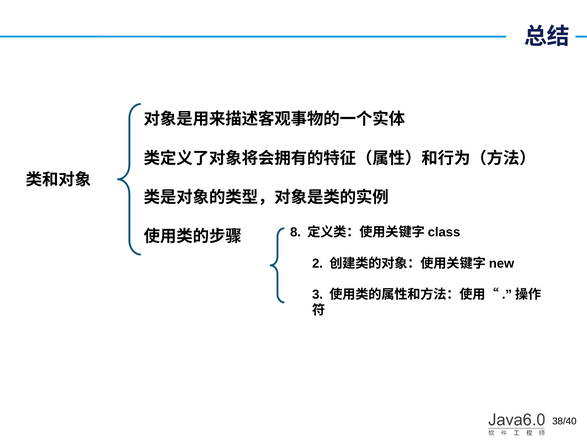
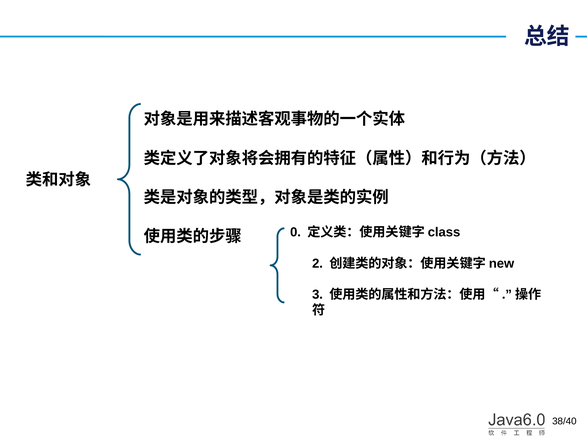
8: 8 -> 0
